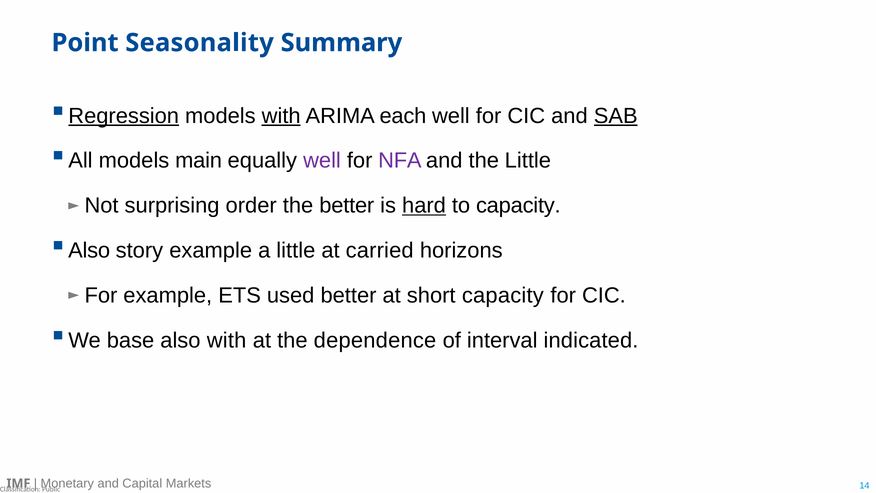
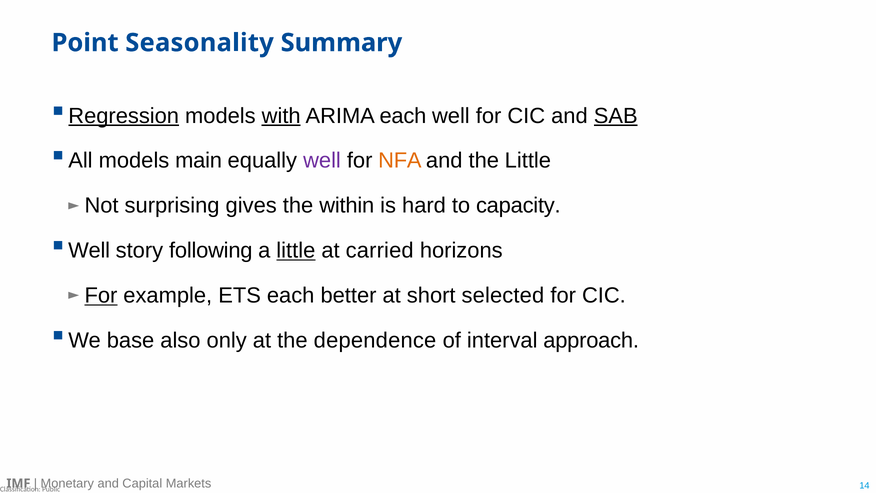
NFA colour: purple -> orange
order: order -> gives
the better: better -> within
hard underline: present -> none
Also at (89, 250): Also -> Well
story example: example -> following
little at (296, 250) underline: none -> present
For at (101, 295) underline: none -> present
ETS used: used -> each
short capacity: capacity -> selected
also with: with -> only
indicated: indicated -> approach
